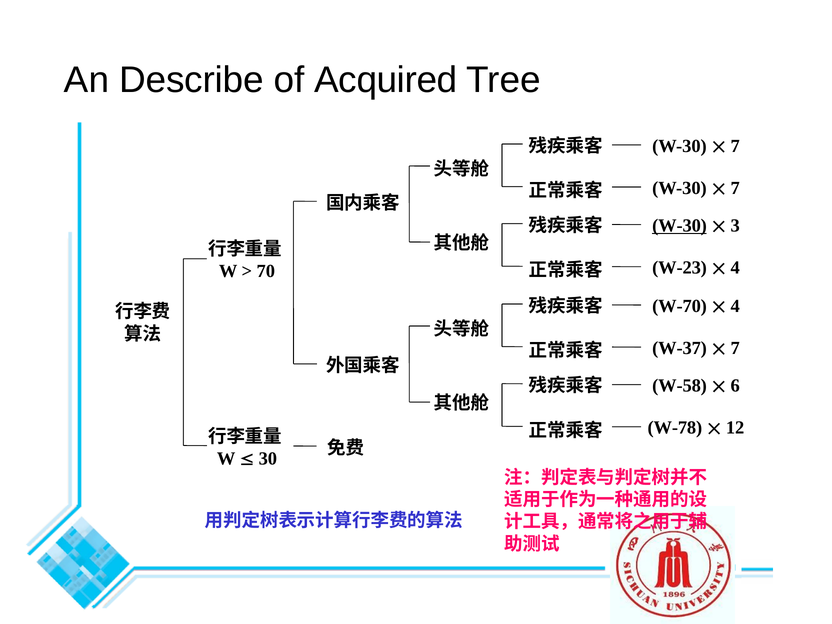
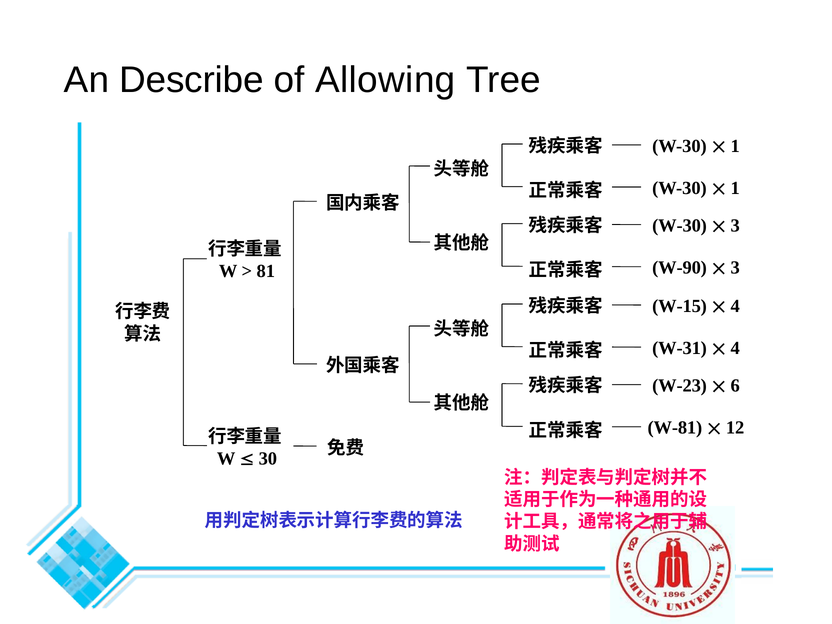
Acquired: Acquired -> Allowing
7 at (735, 146): 7 -> 1
7 at (735, 188): 7 -> 1
W-30 at (680, 226) underline: present -> none
W-23: W-23 -> W-90
4 at (735, 268): 4 -> 3
70: 70 -> 81
W-70: W-70 -> W-15
W-37: W-37 -> W-31
7 at (735, 348): 7 -> 4
W-58: W-58 -> W-23
W-78: W-78 -> W-81
